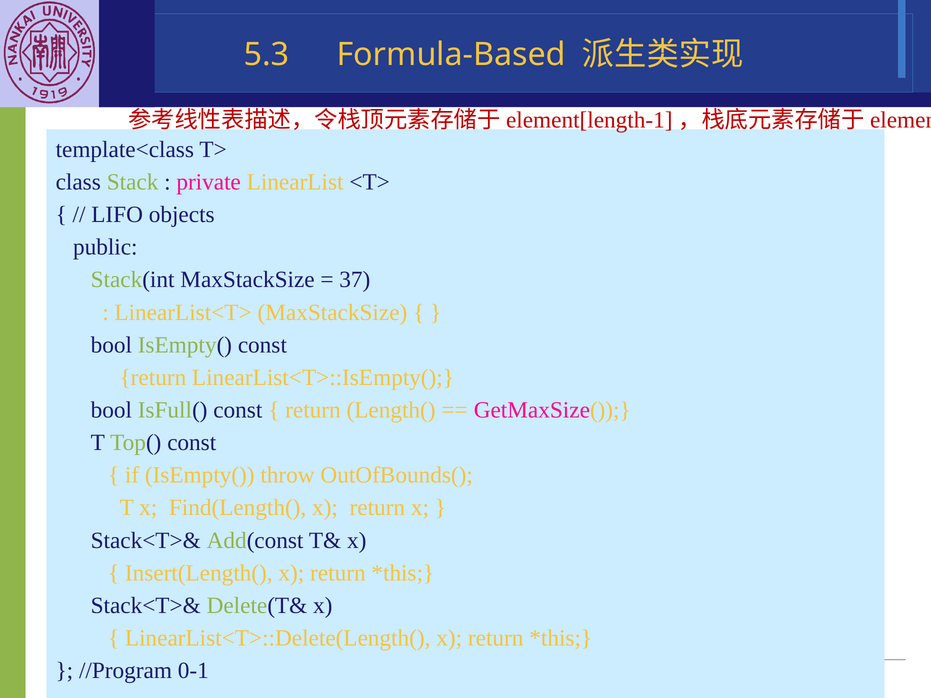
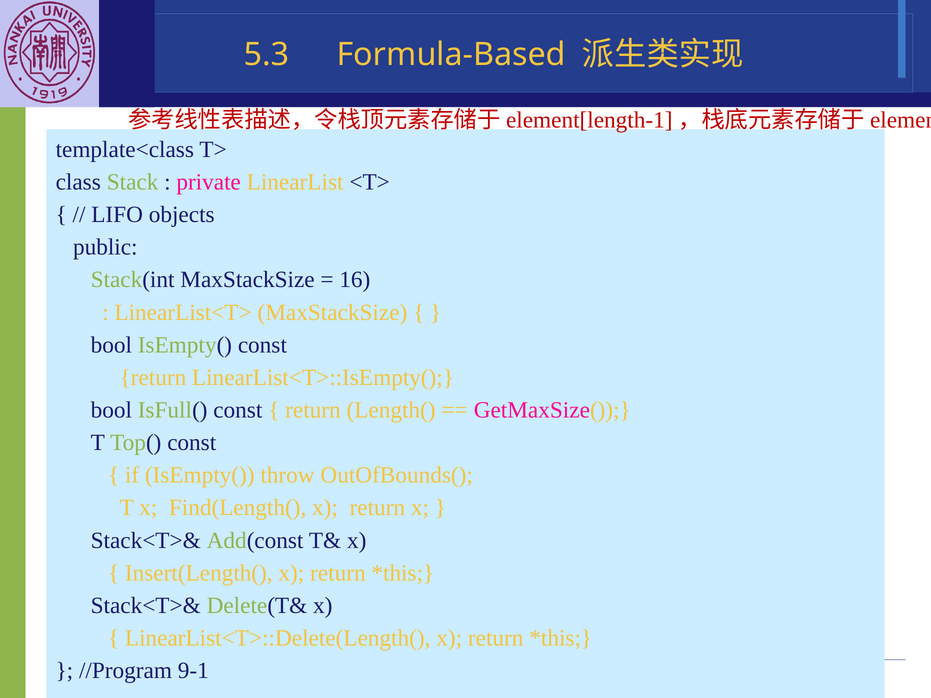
37: 37 -> 16
0-1: 0-1 -> 9-1
